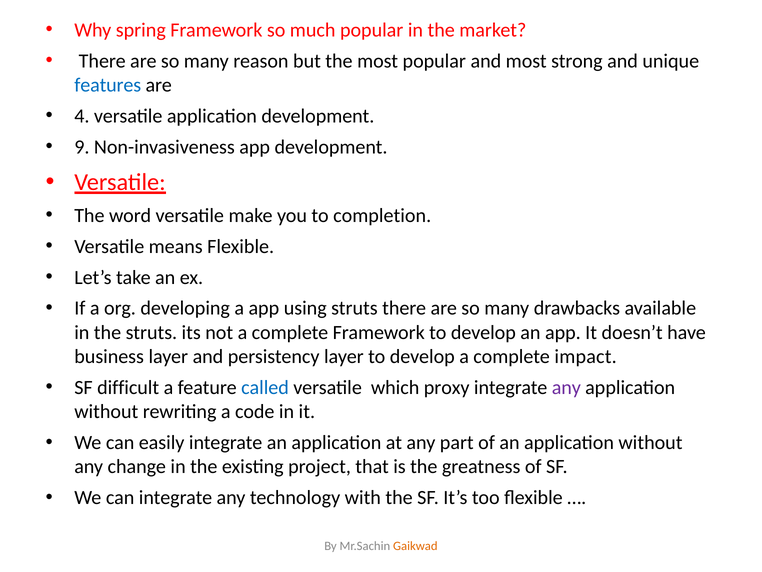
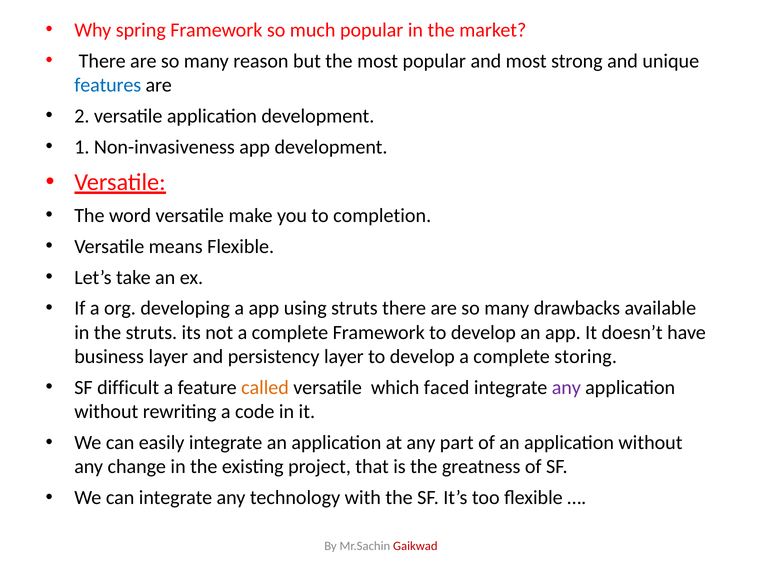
4: 4 -> 2
9: 9 -> 1
impact: impact -> storing
called colour: blue -> orange
proxy: proxy -> faced
Gaikwad colour: orange -> red
